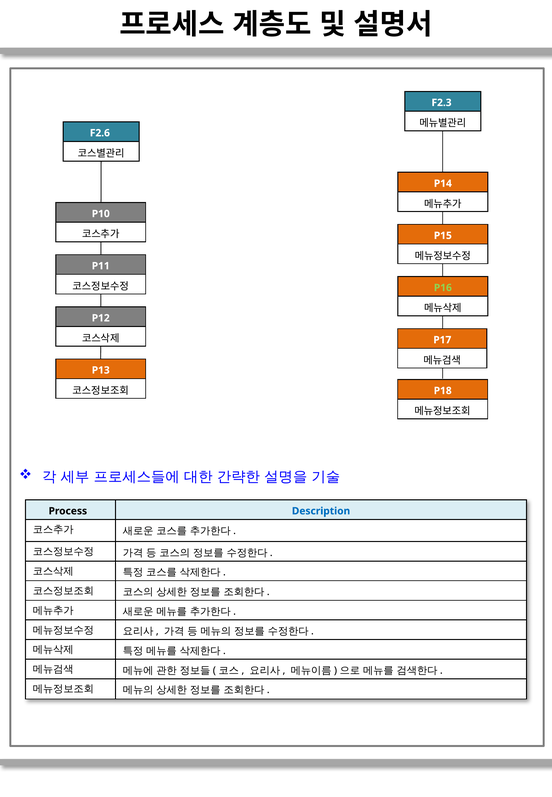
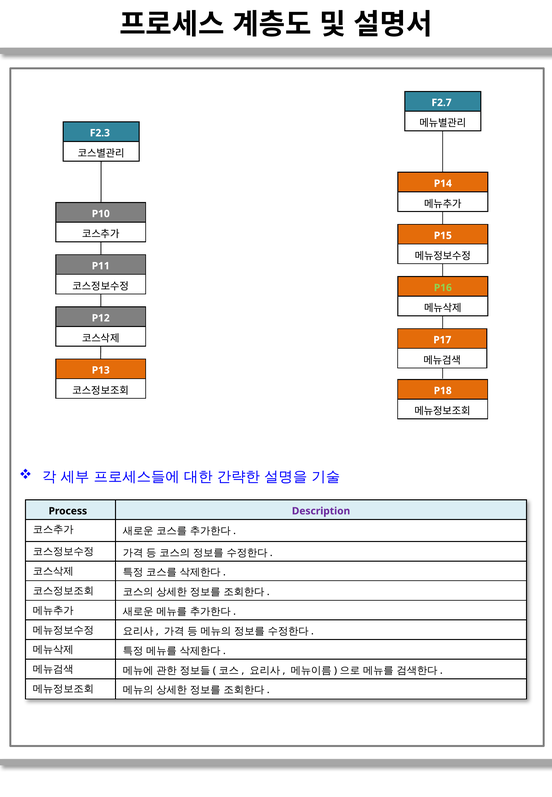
F2.3: F2.3 -> F2.7
F2.6: F2.6 -> F2.3
Description colour: blue -> purple
